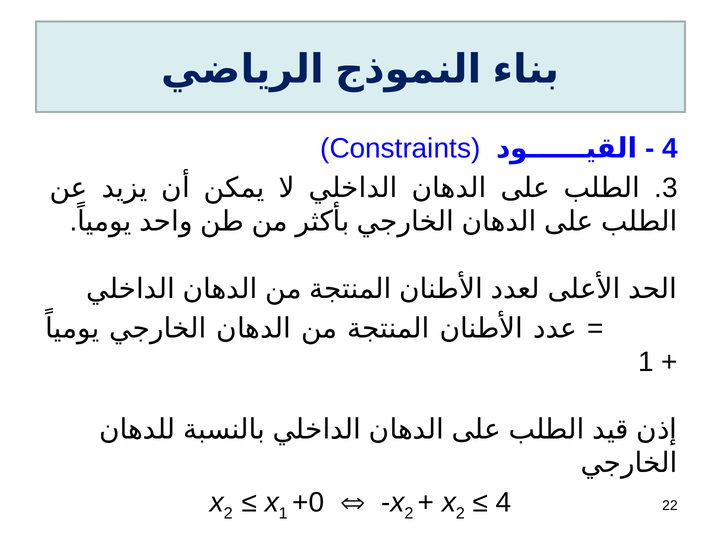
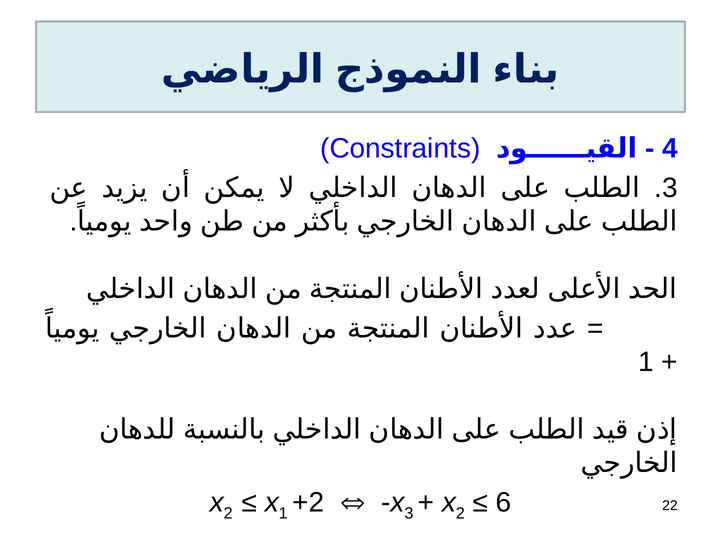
+0: +0 -> +2
2 at (409, 513): 2 -> 3
4 at (503, 502): 4 -> 6
